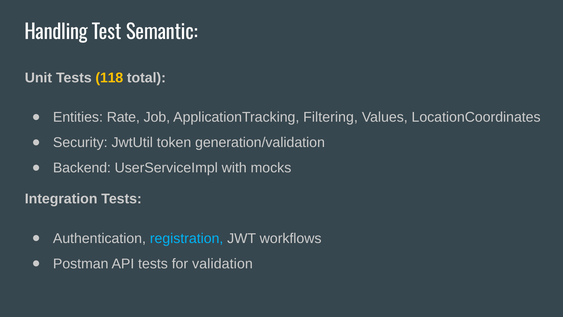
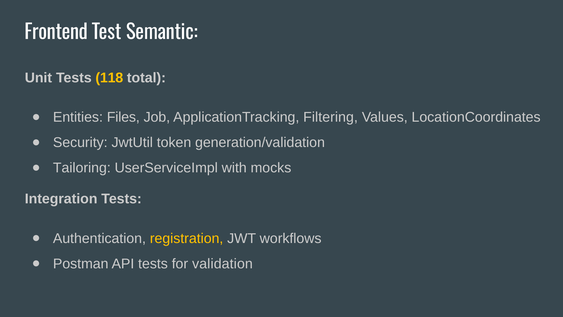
Handling: Handling -> Frontend
Rate: Rate -> Files
Backend: Backend -> Tailoring
registration colour: light blue -> yellow
